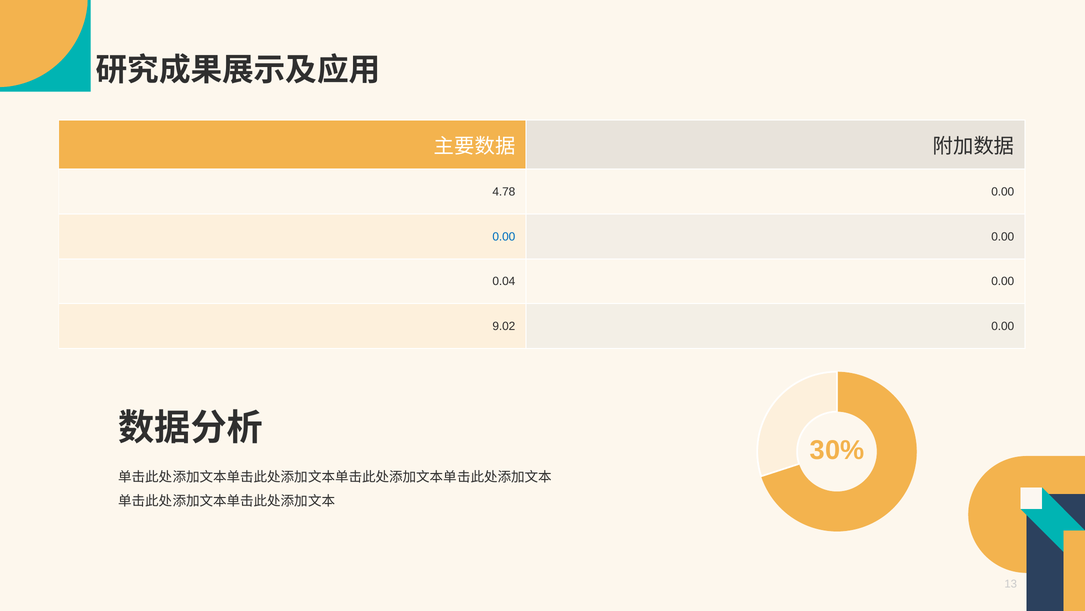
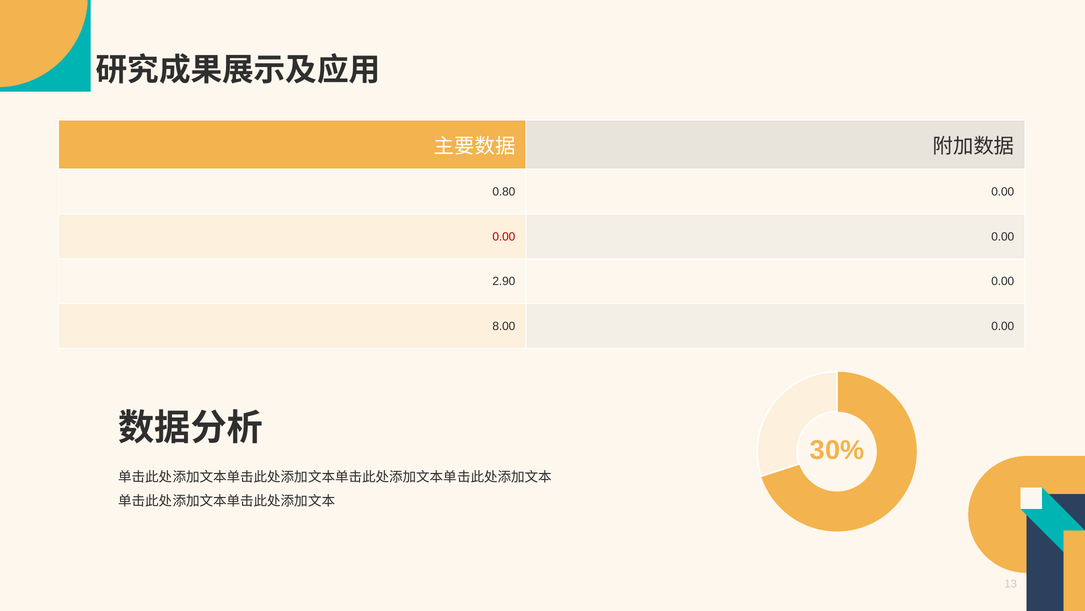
4.78: 4.78 -> 0.80
0.00 at (504, 236) colour: blue -> red
0.04: 0.04 -> 2.90
9.02: 9.02 -> 8.00
